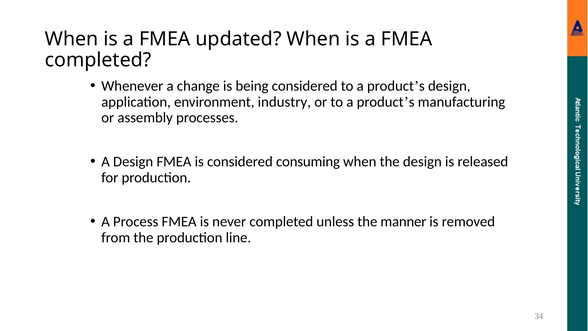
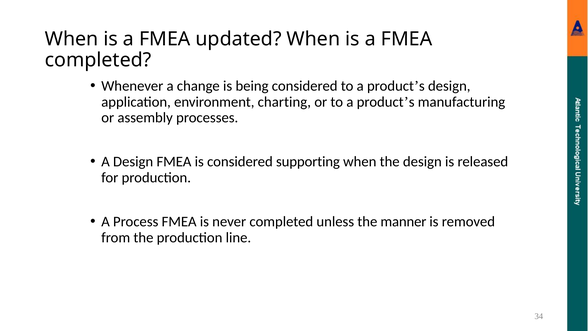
industry: industry -> charting
consuming: consuming -> supporting
